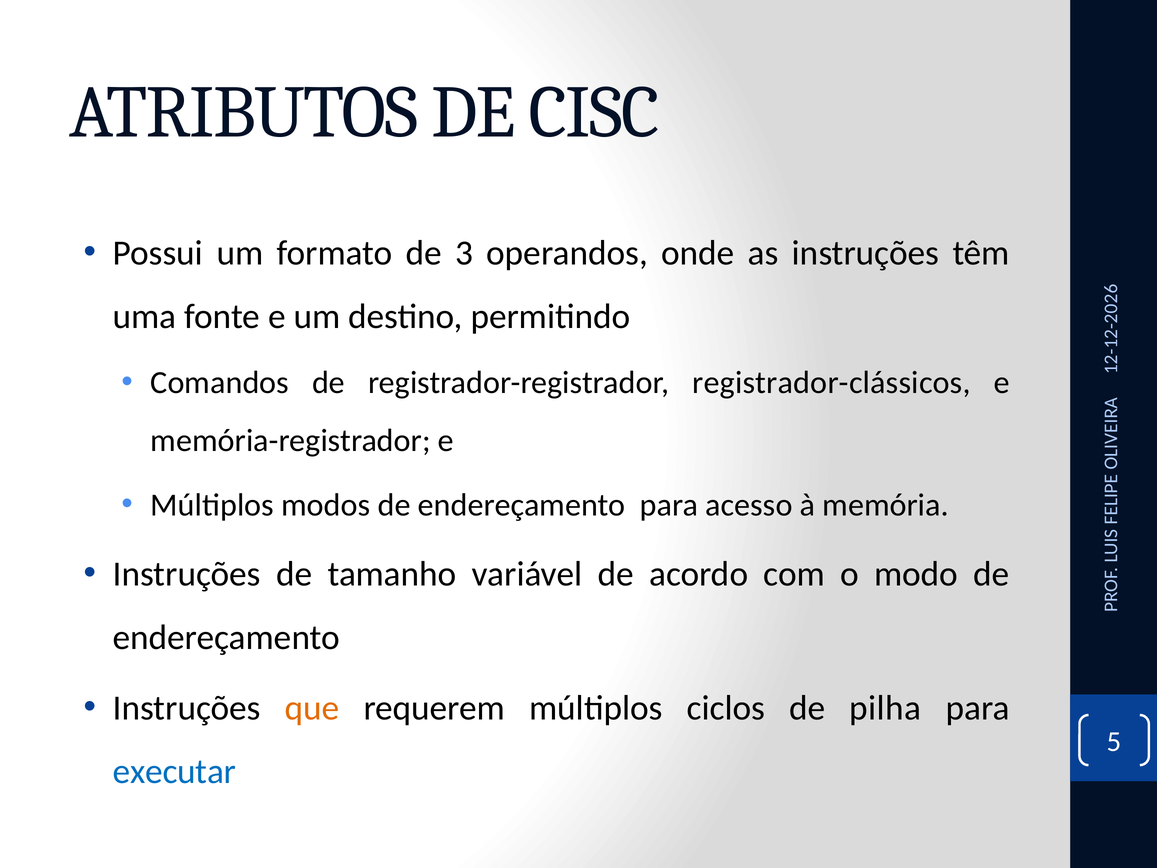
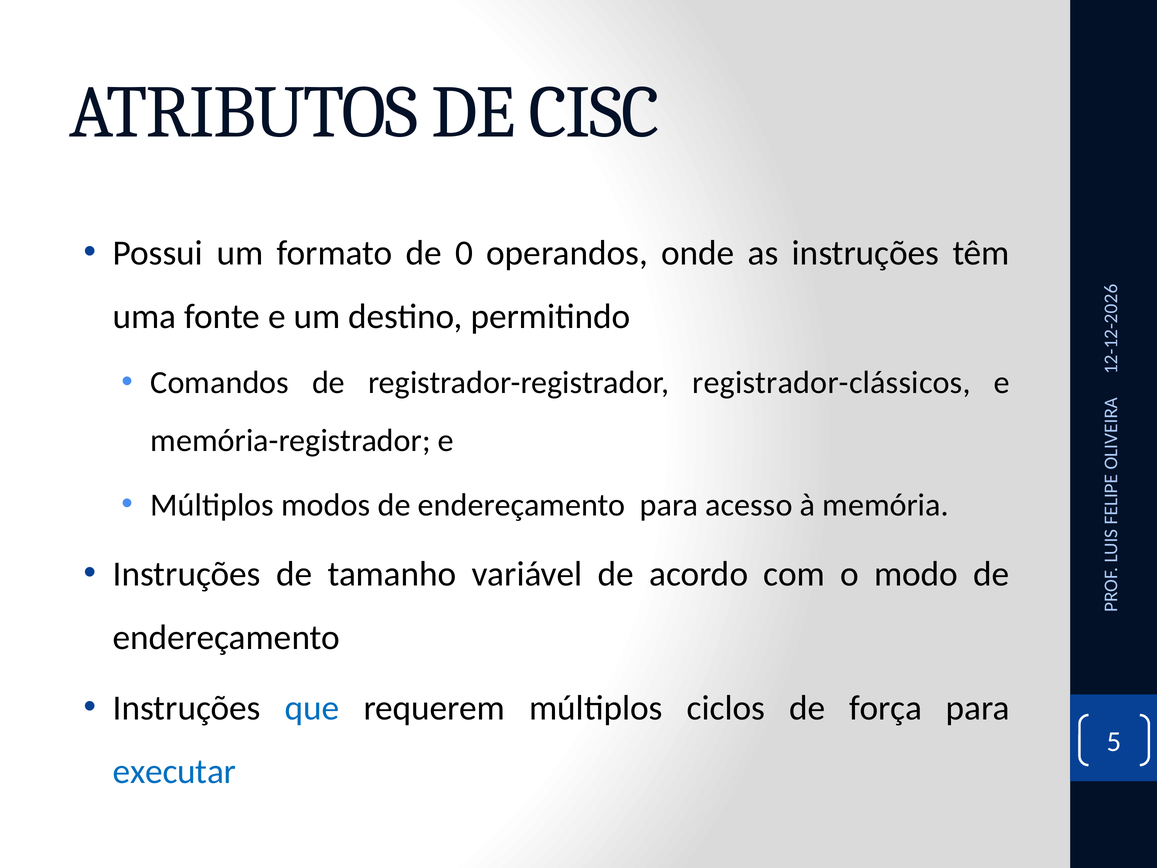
de 3: 3 -> 0
que colour: orange -> blue
pilha: pilha -> força
